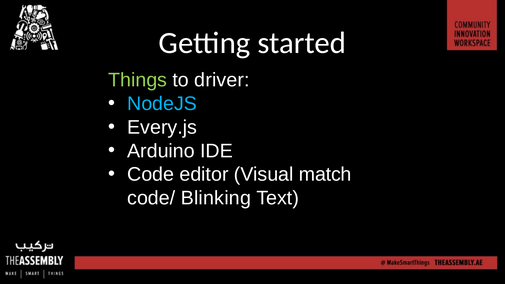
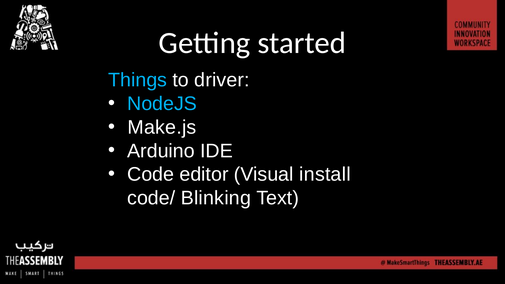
Things colour: light green -> light blue
Every.js: Every.js -> Make.js
match: match -> install
